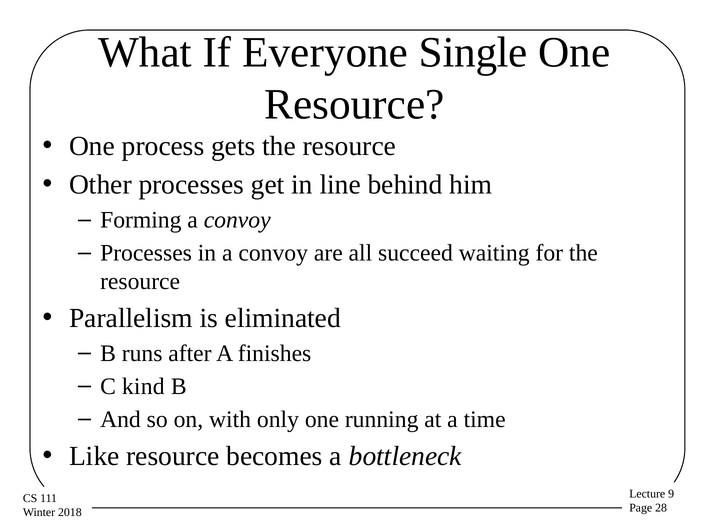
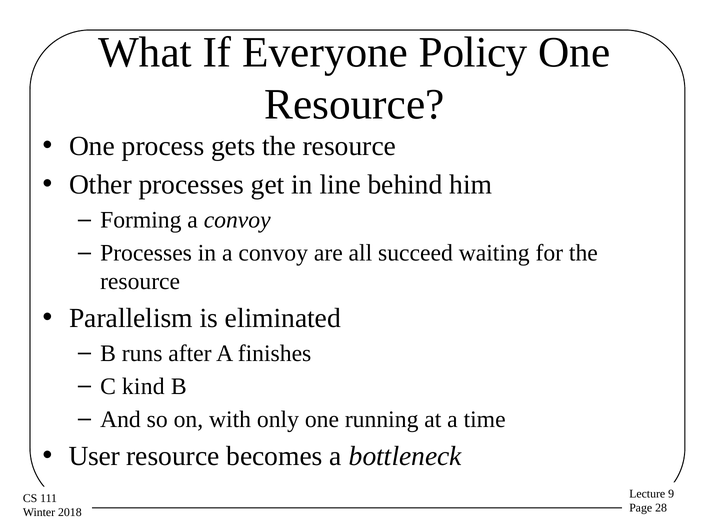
Single: Single -> Policy
Like: Like -> User
